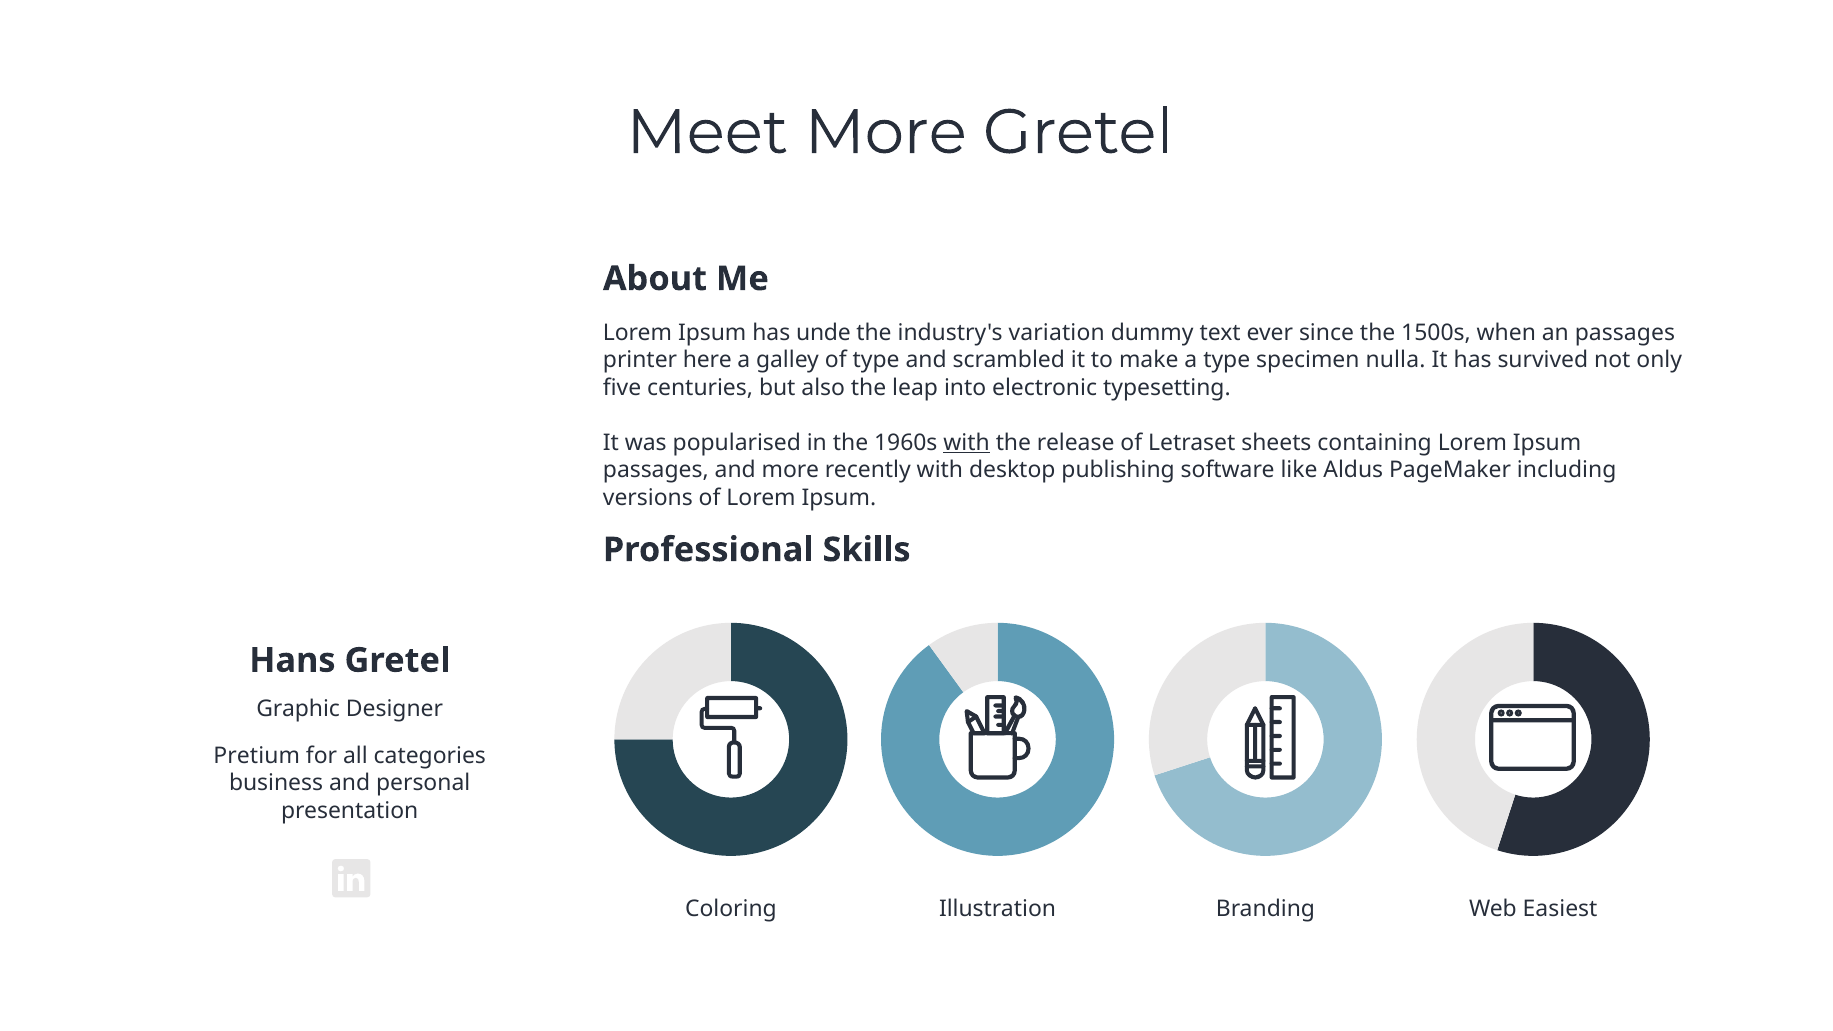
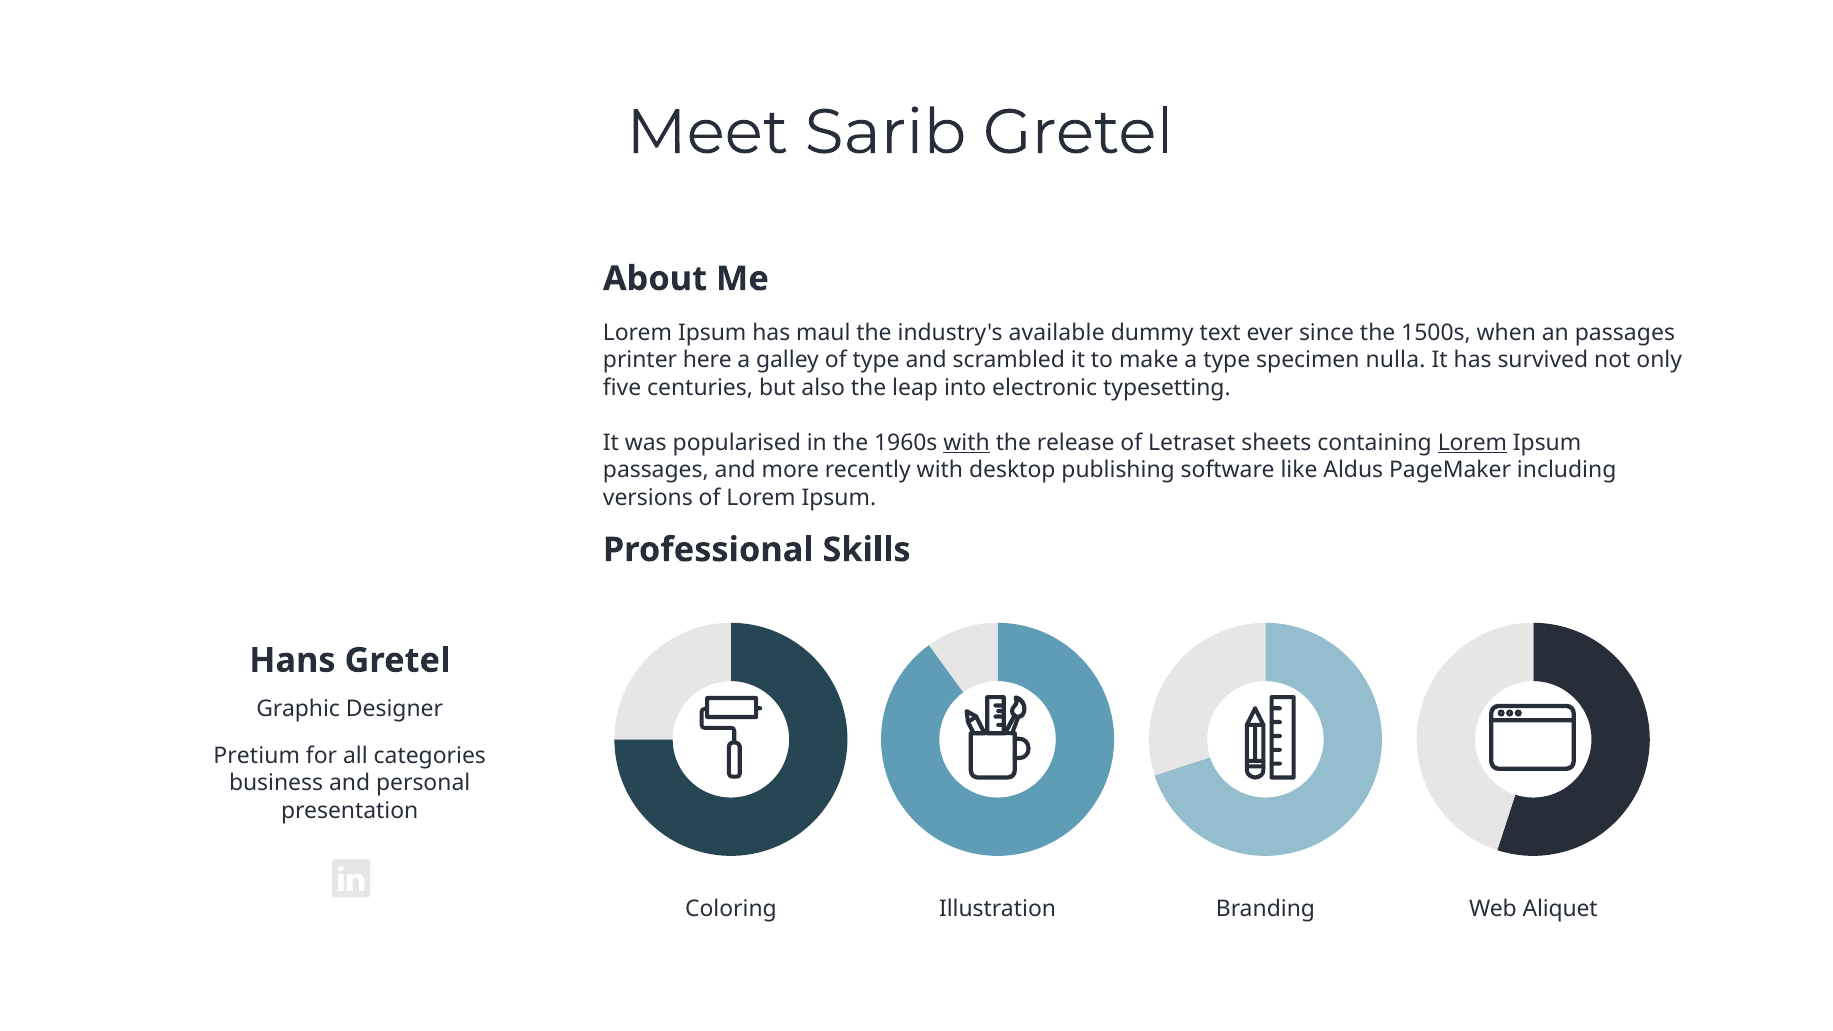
Meet More: More -> Sarib
unde: unde -> maul
variation: variation -> available
Lorem at (1472, 443) underline: none -> present
Easiest: Easiest -> Aliquet
